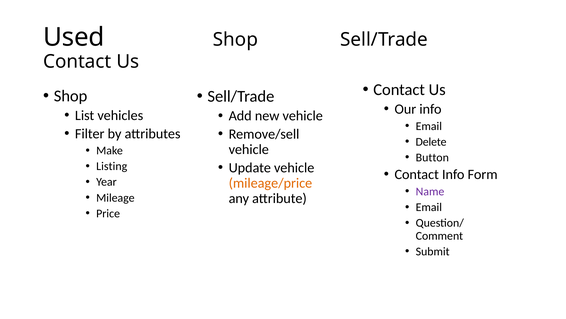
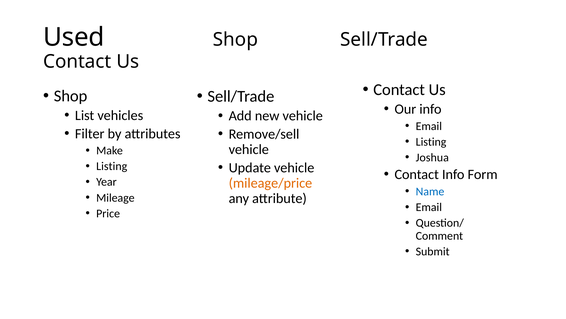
Delete at (431, 142): Delete -> Listing
Button: Button -> Joshua
Name colour: purple -> blue
